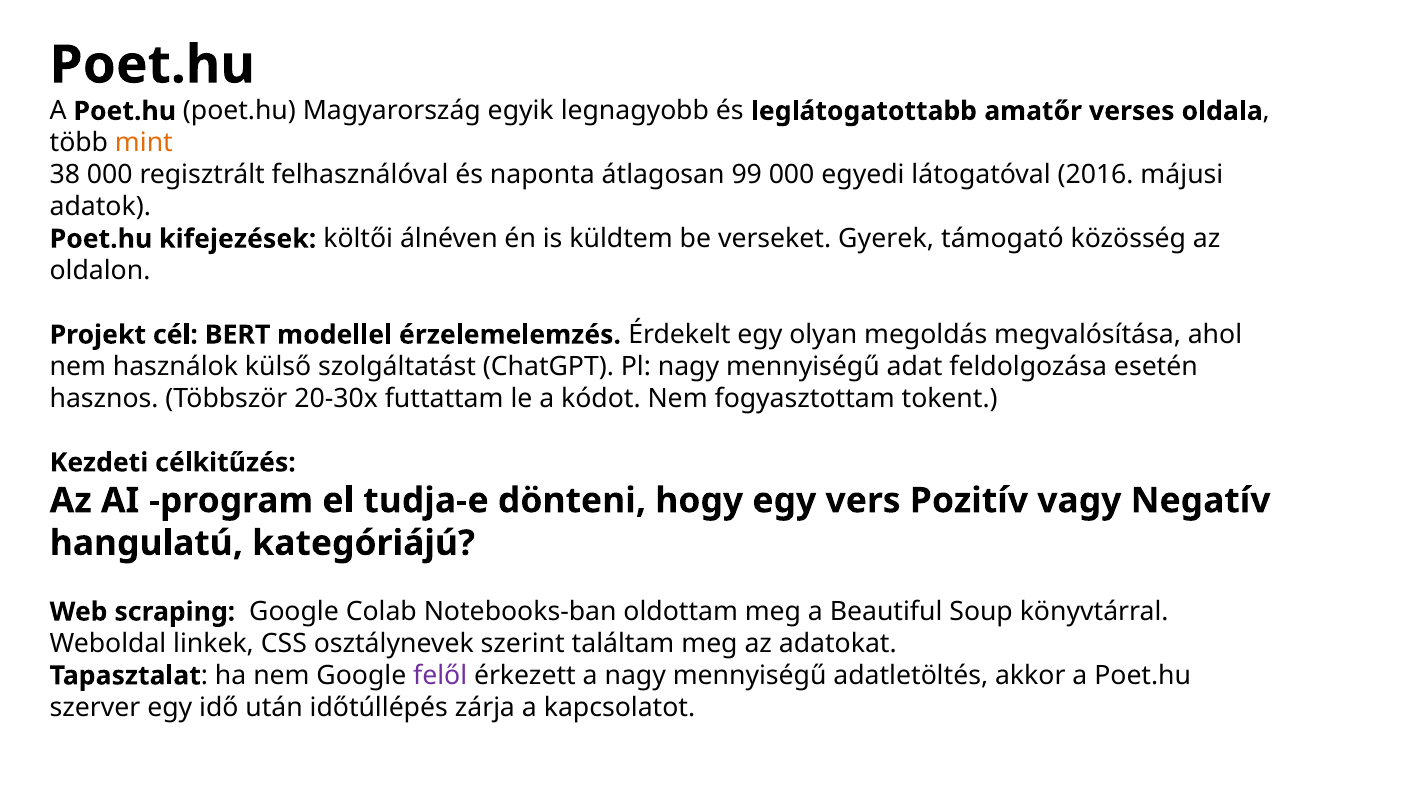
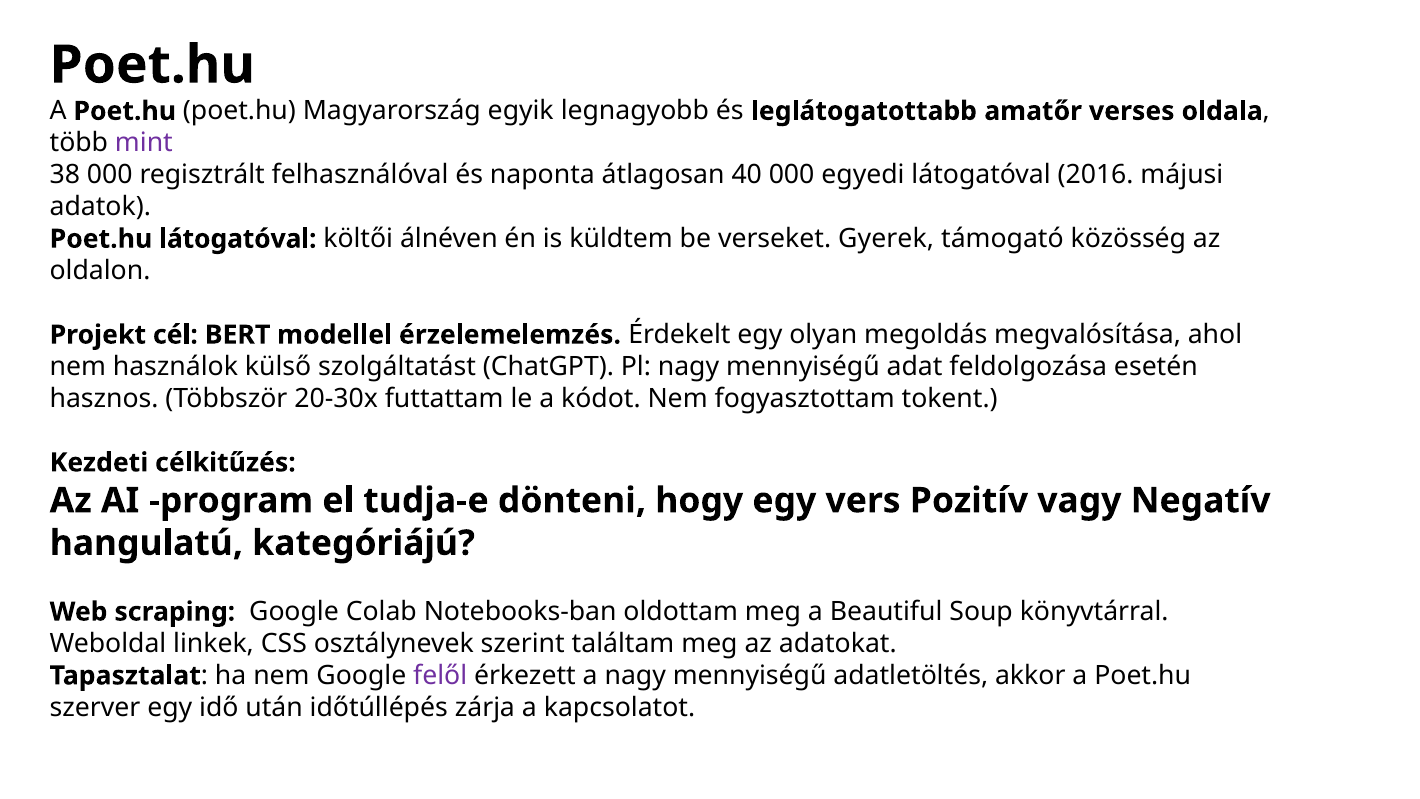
mint colour: orange -> purple
99: 99 -> 40
Poet.hu kifejezések: kifejezések -> látogatóval
